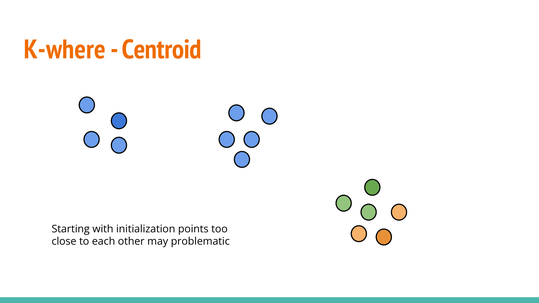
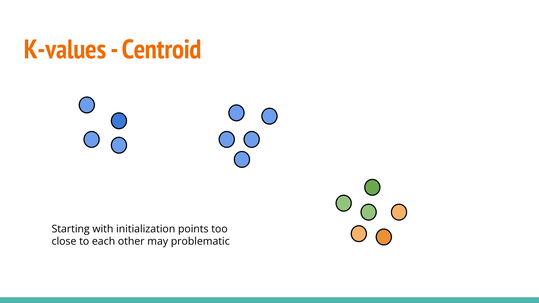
K-where: K-where -> K-values
